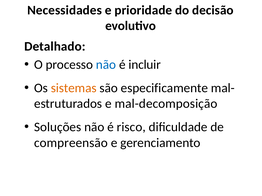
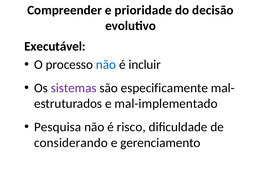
Necessidades: Necessidades -> Compreender
Detalhado: Detalhado -> Executável
sistemas colour: orange -> purple
mal-decomposição: mal-decomposição -> mal-implementado
Soluções: Soluções -> Pesquisa
compreensão: compreensão -> considerando
